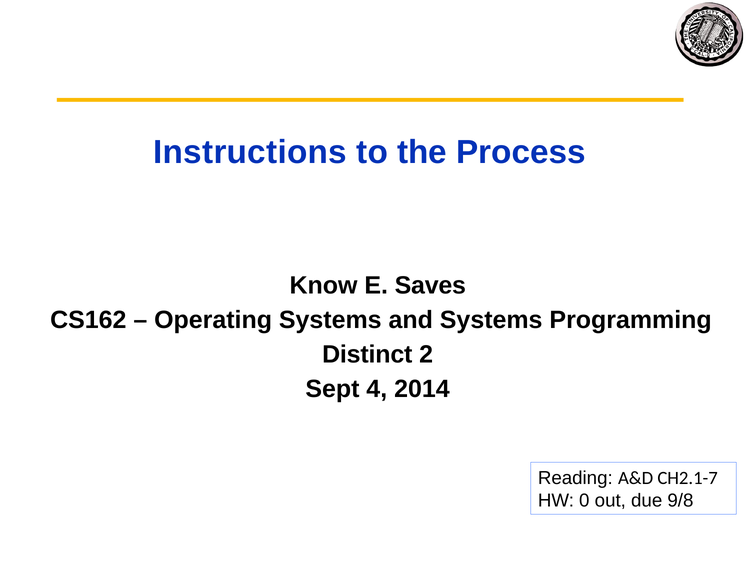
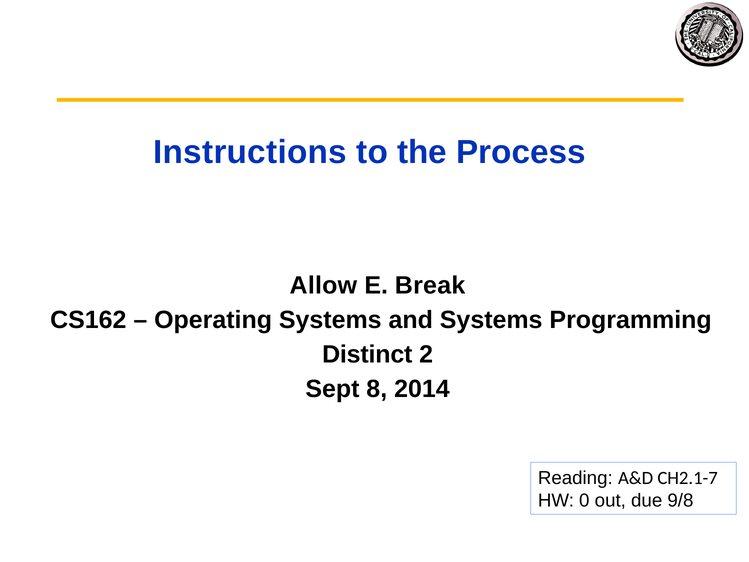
Know: Know -> Allow
Saves: Saves -> Break
4: 4 -> 8
